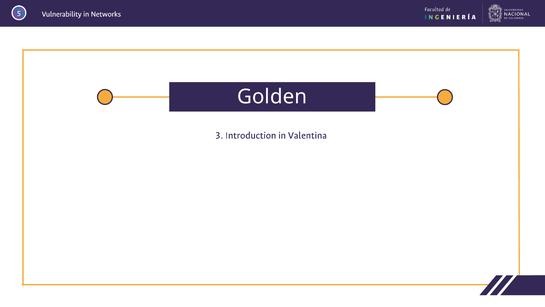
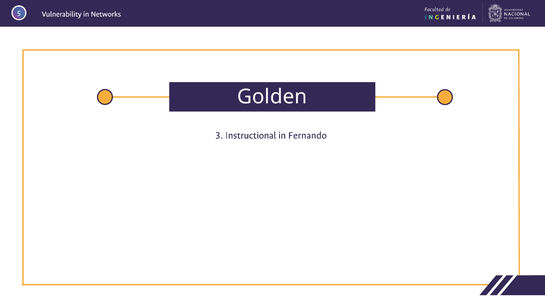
Introduction: Introduction -> Instructional
Valentina: Valentina -> Fernando
